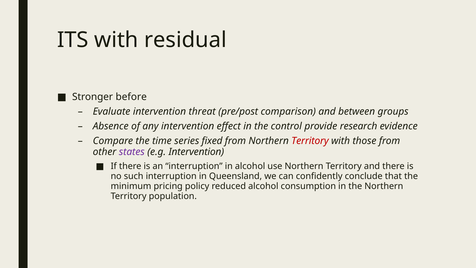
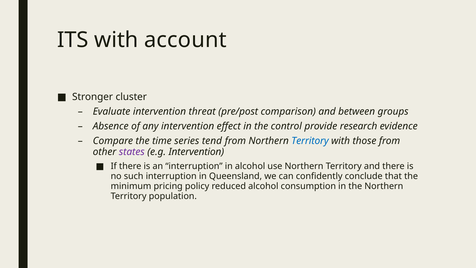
residual: residual -> account
before: before -> cluster
fixed: fixed -> tend
Territory at (310, 141) colour: red -> blue
